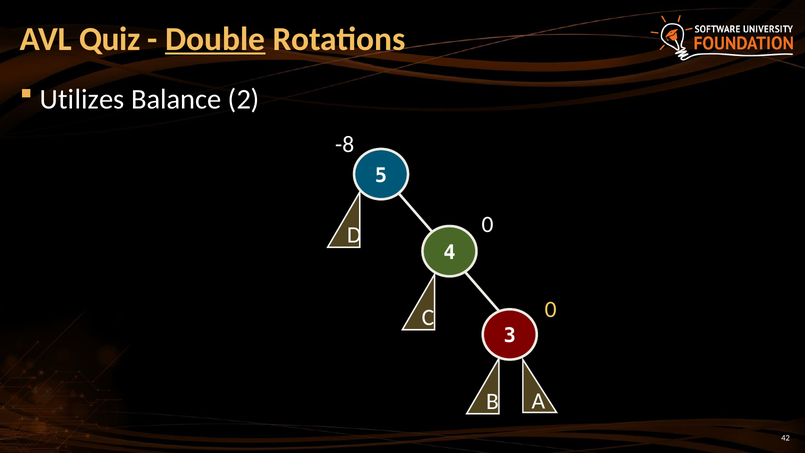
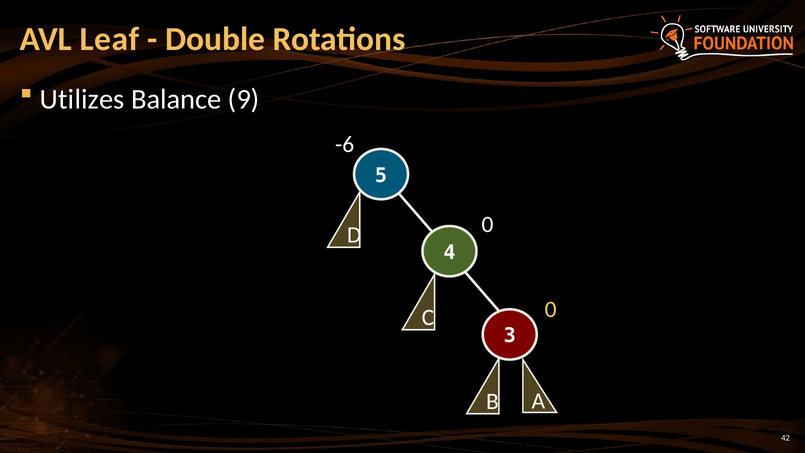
Quiz: Quiz -> Leaf
Double underline: present -> none
2: 2 -> 9
-8: -8 -> -6
